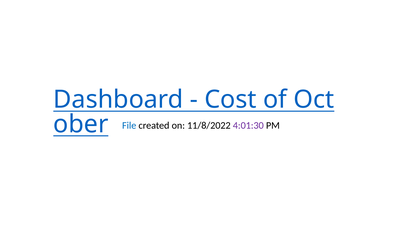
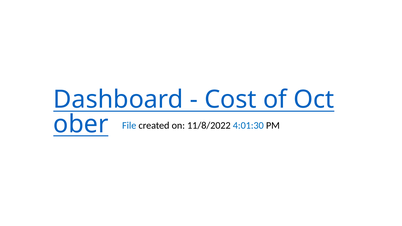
4:01:30 colour: purple -> blue
